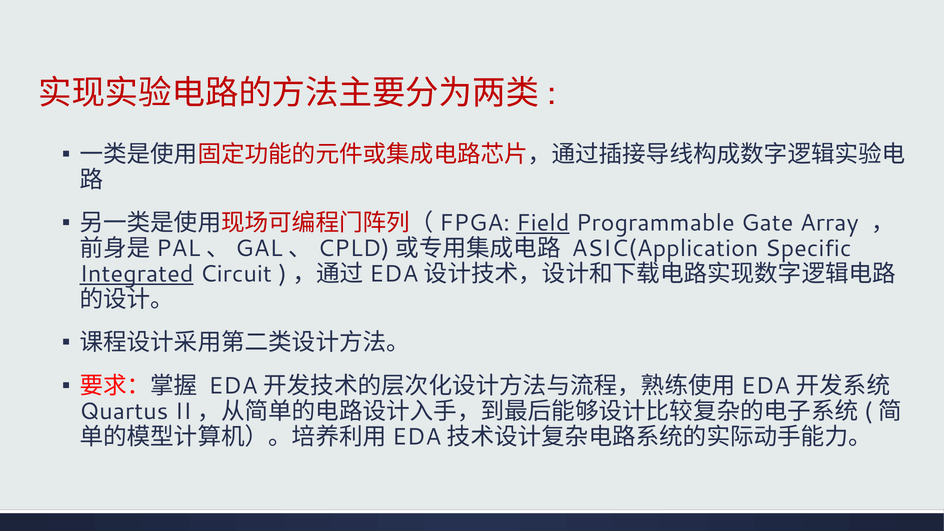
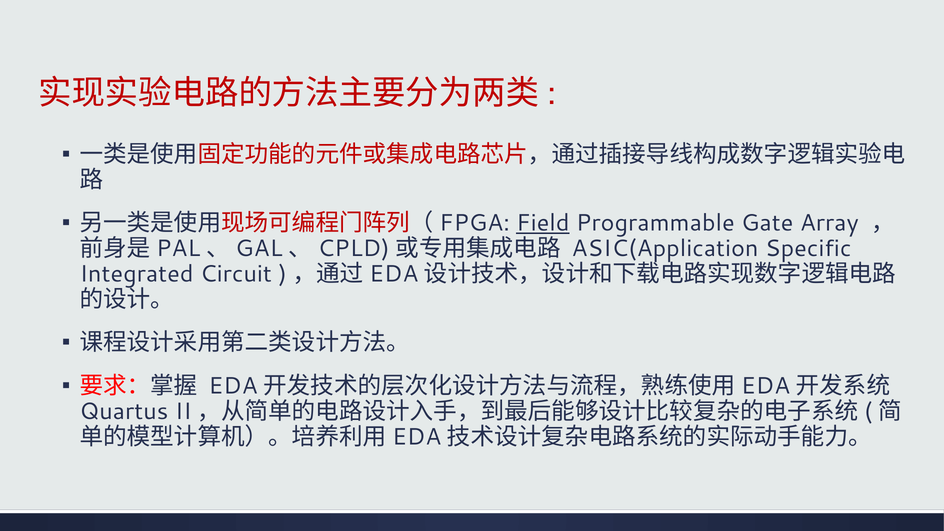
Integrated underline: present -> none
